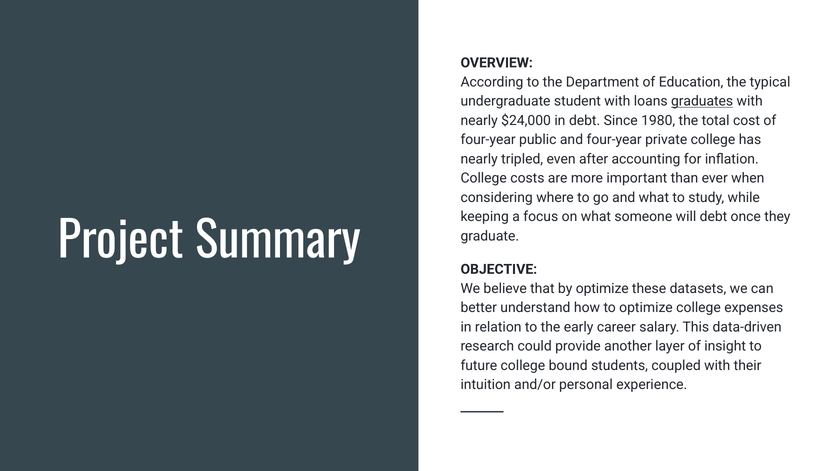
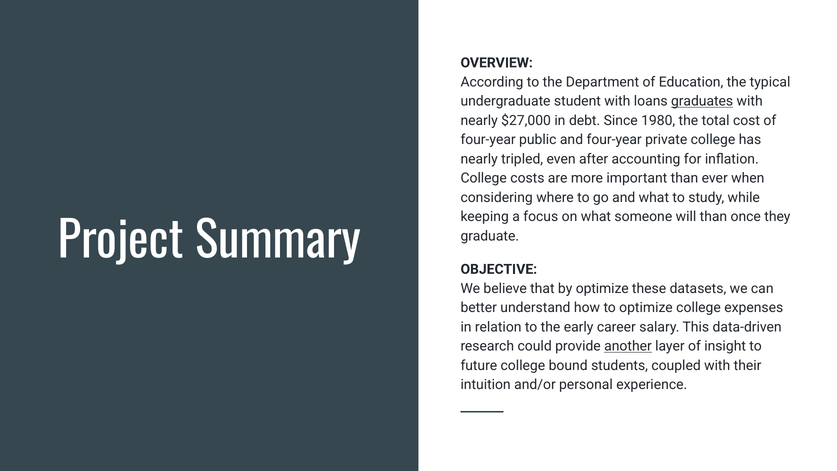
$24,000: $24,000 -> $27,000
will debt: debt -> than
another underline: none -> present
